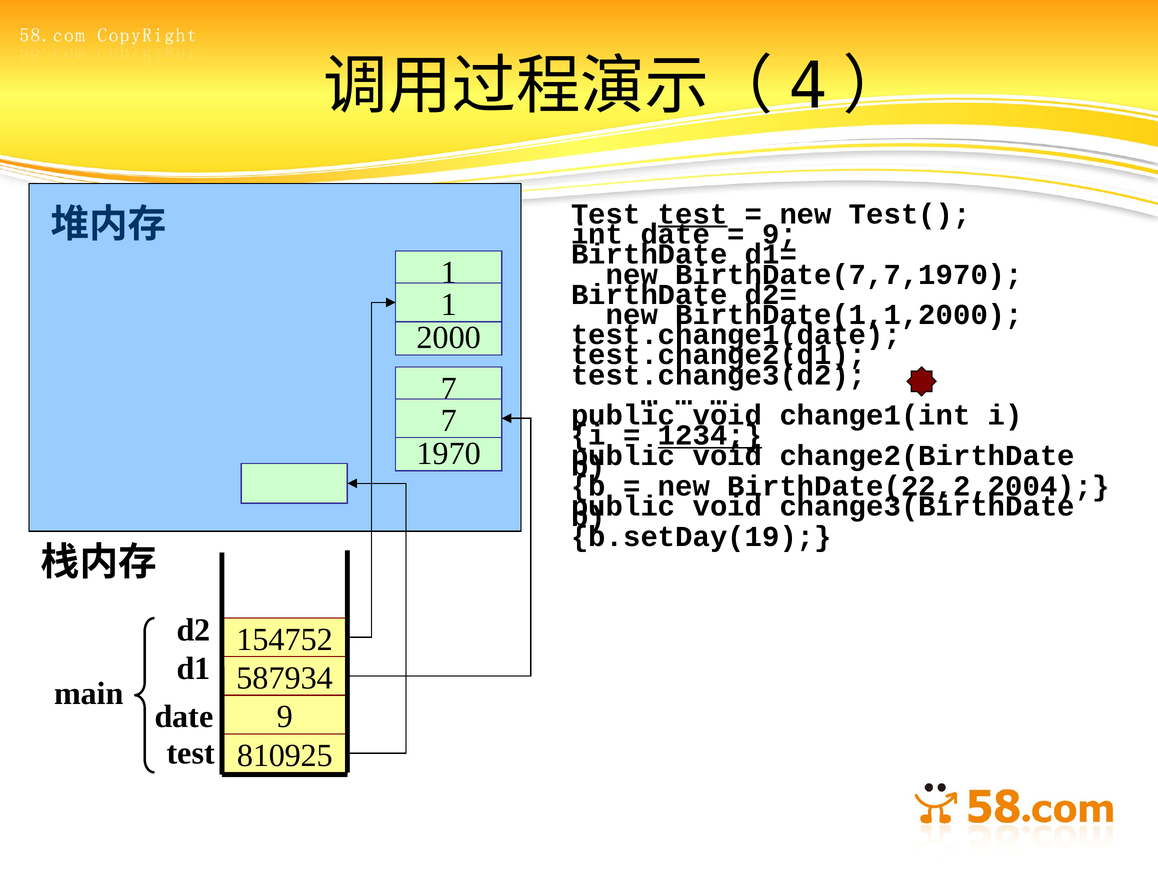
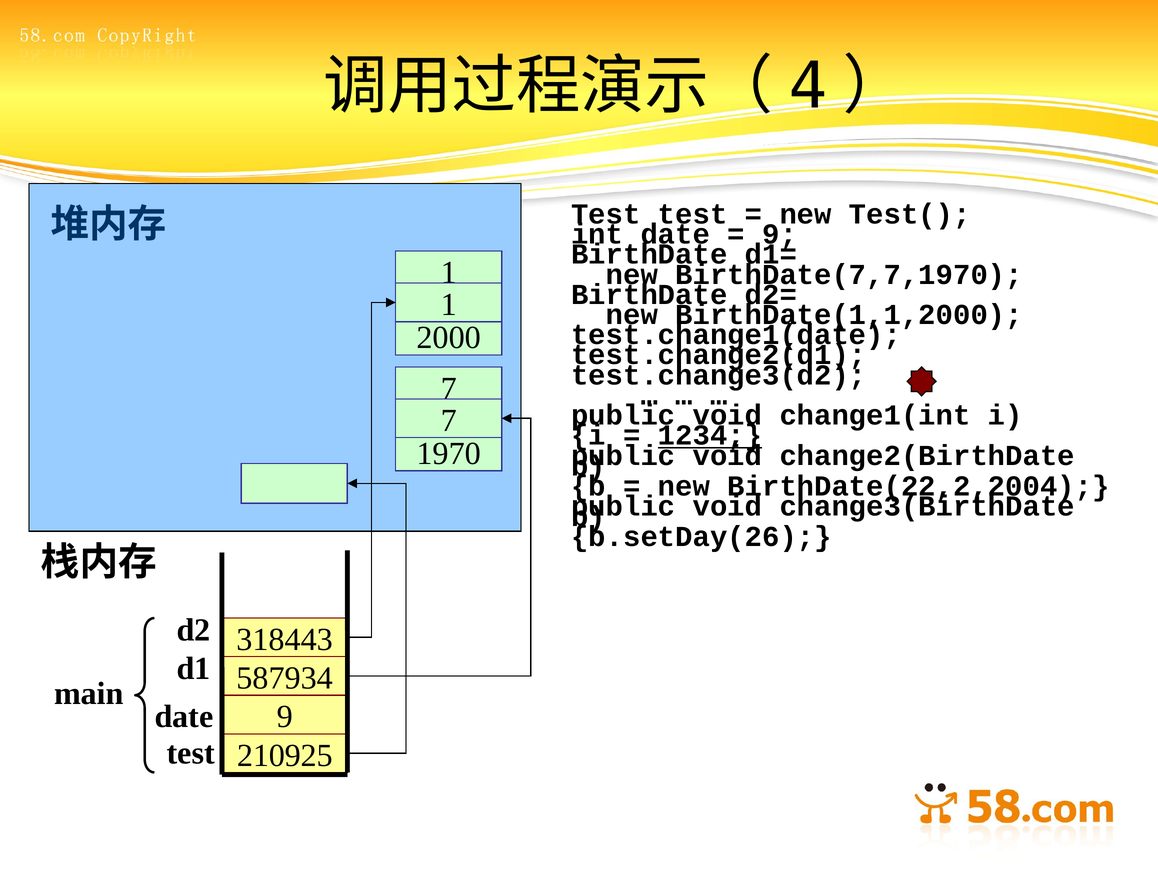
test at (693, 214) underline: present -> none
b.setDay(19: b.setDay(19 -> b.setDay(26
154752: 154752 -> 318443
810925: 810925 -> 210925
